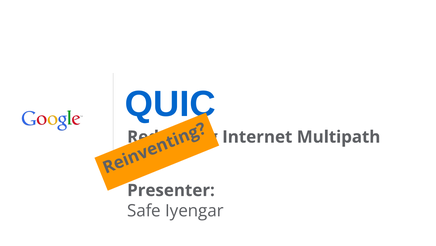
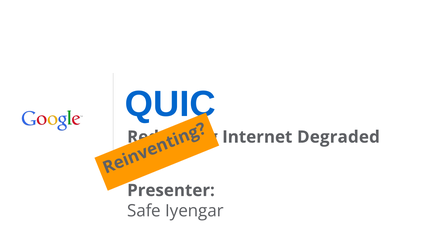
Multipath: Multipath -> Degraded
